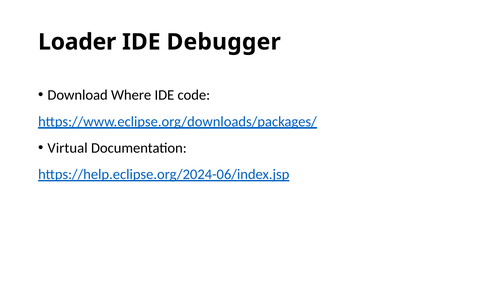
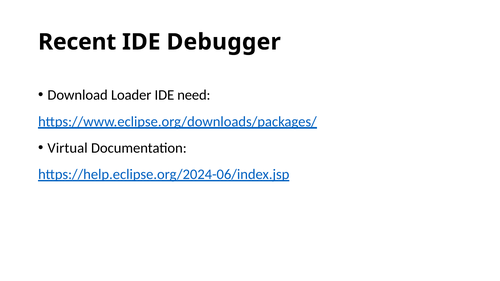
Loader: Loader -> Recent
Where: Where -> Loader
code: code -> need
